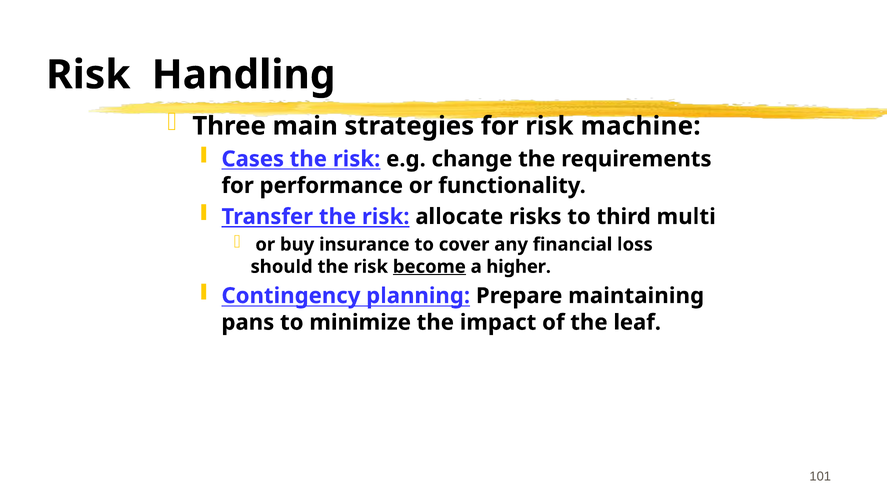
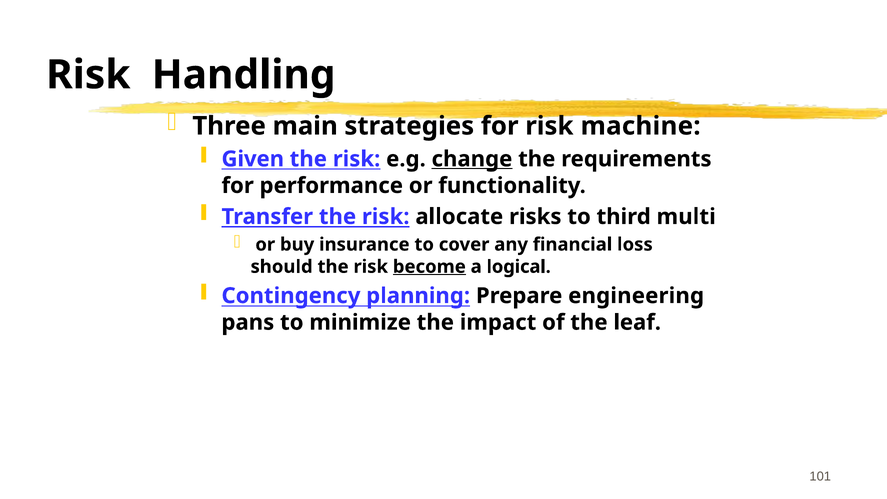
Cases: Cases -> Given
change underline: none -> present
higher: higher -> logical
maintaining: maintaining -> engineering
